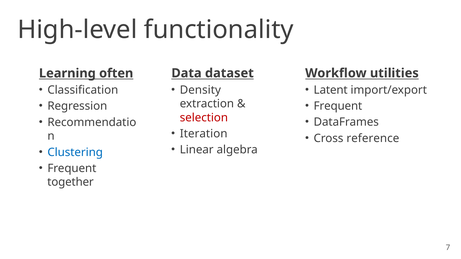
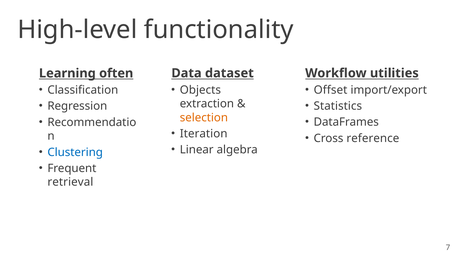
Density: Density -> Objects
Latent: Latent -> Offset
Frequent at (338, 106): Frequent -> Statistics
selection colour: red -> orange
together: together -> retrieval
